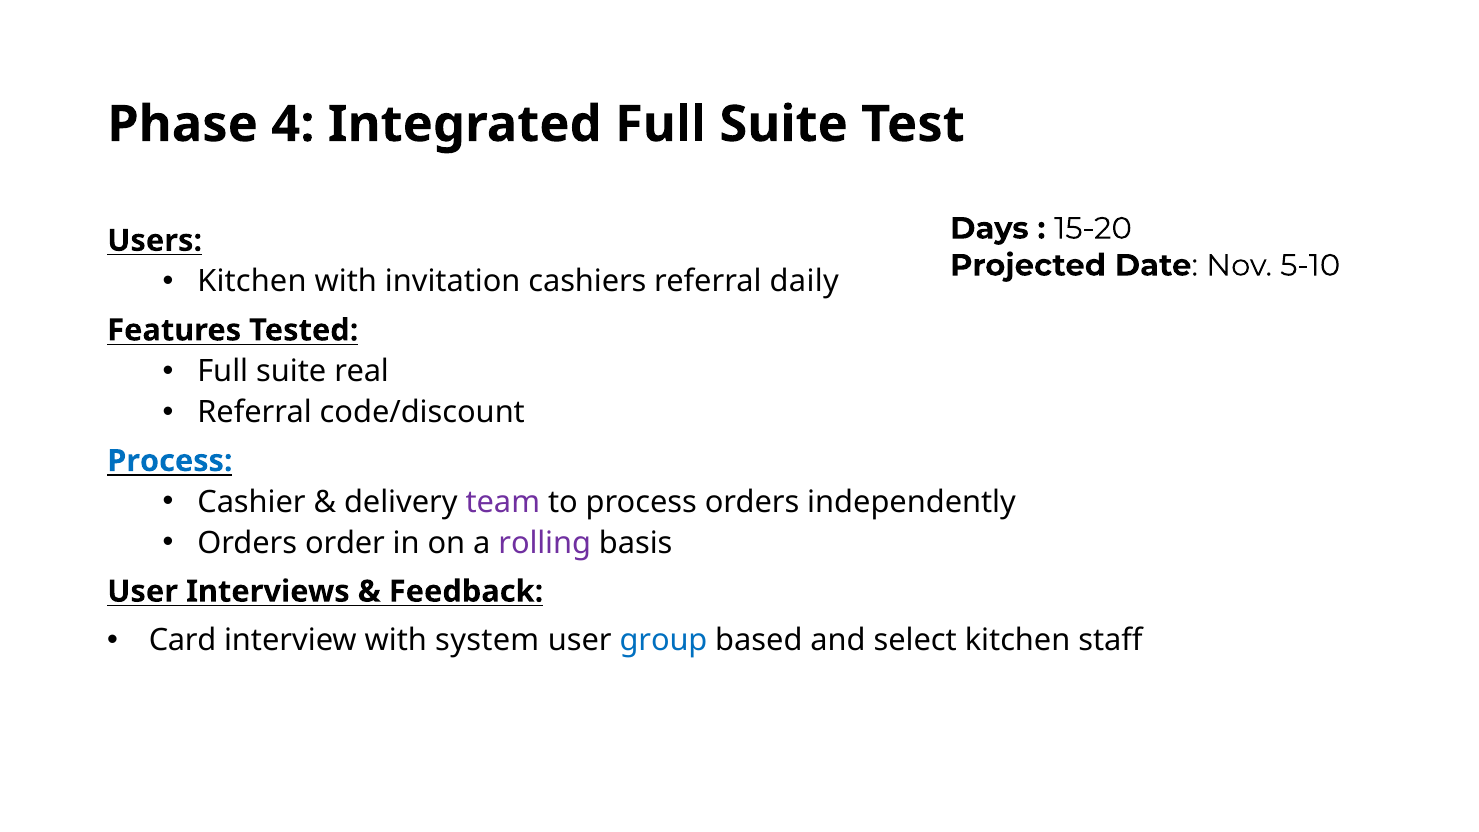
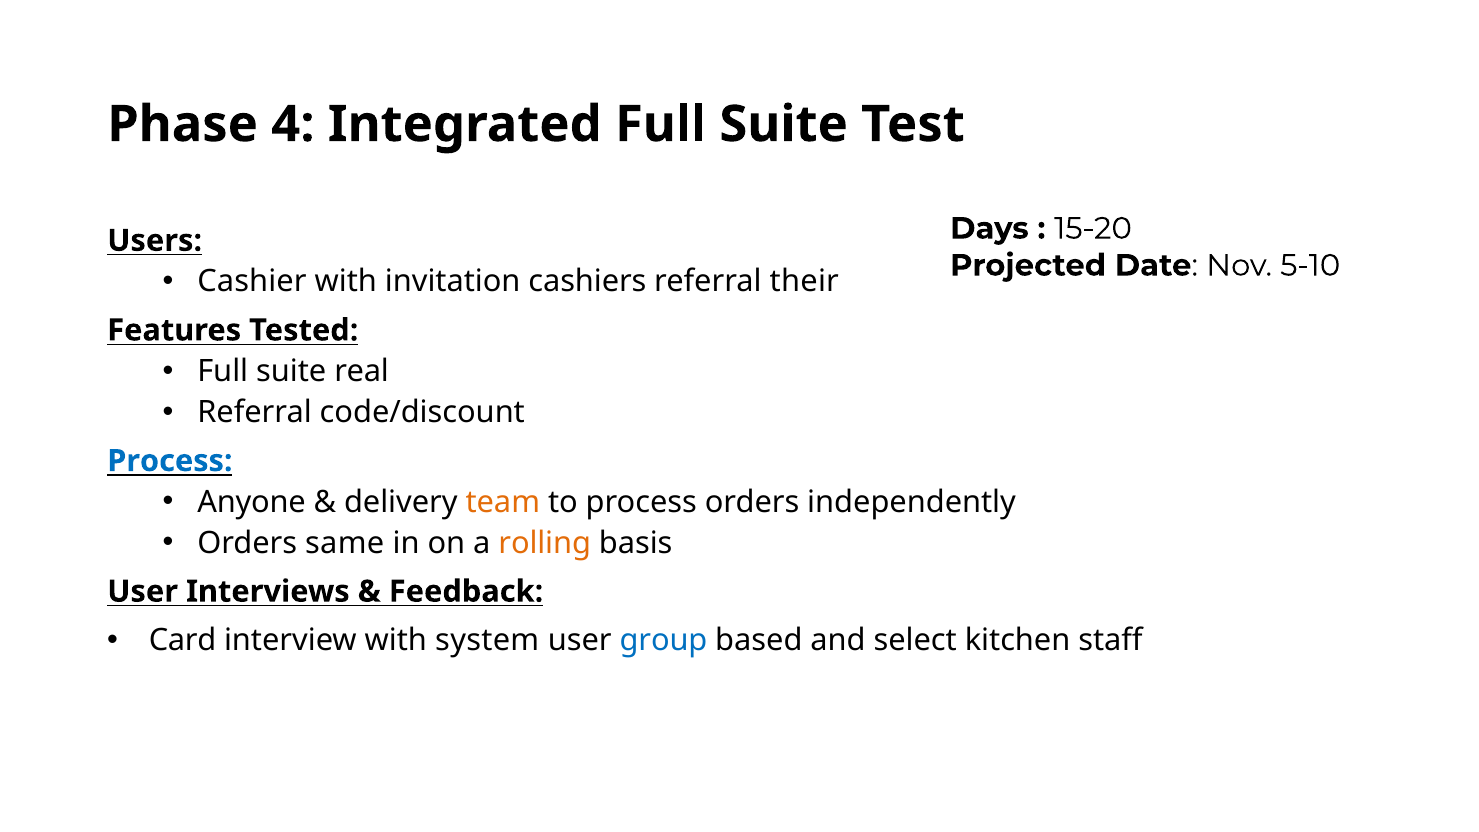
Kitchen at (252, 282): Kitchen -> Cashier
daily: daily -> their
Cashier: Cashier -> Anyone
team colour: purple -> orange
order: order -> same
rolling colour: purple -> orange
